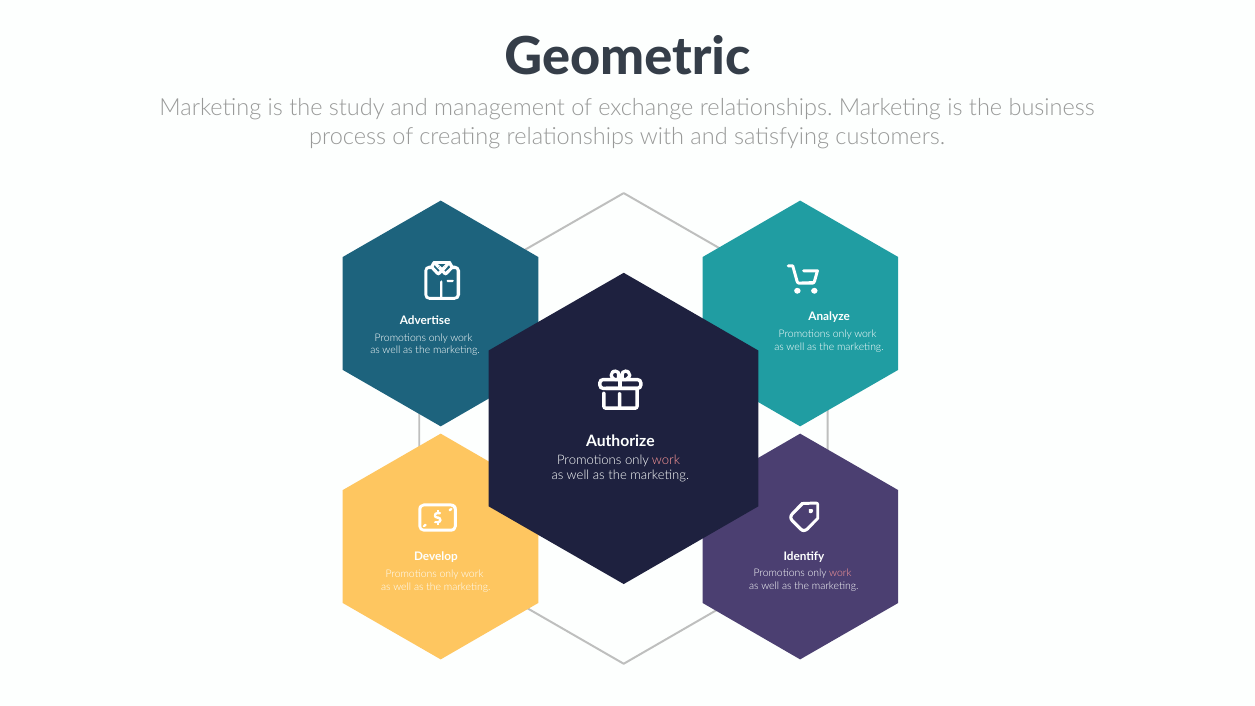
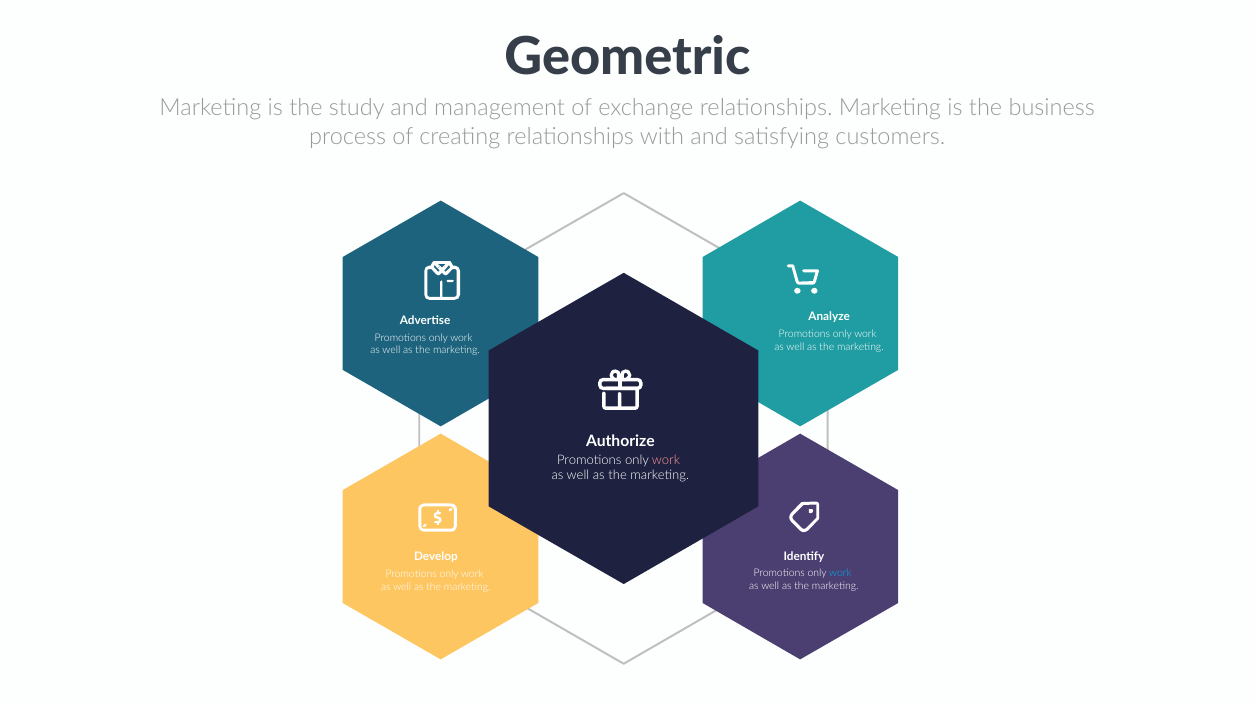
work at (840, 574) colour: pink -> light blue
